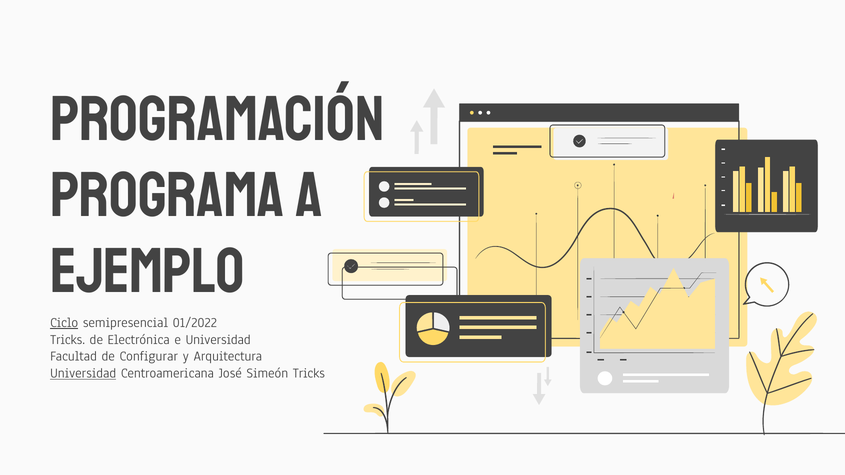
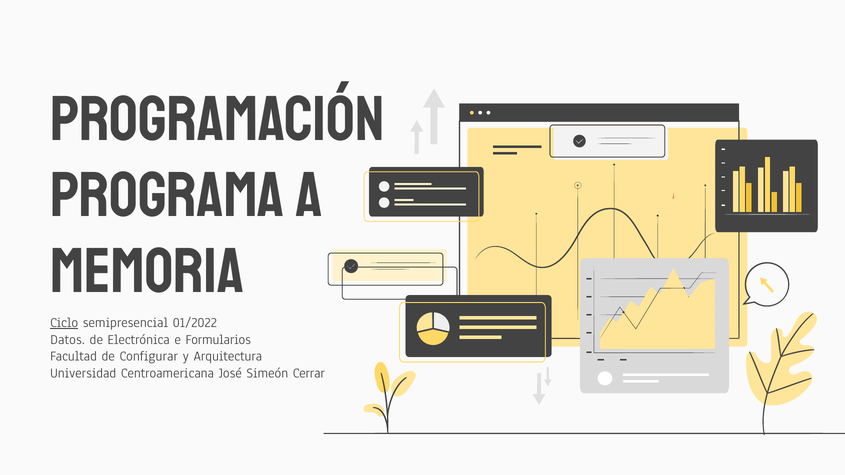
Ejemplo: Ejemplo -> Memoria
Tricks at (68, 340): Tricks -> Datos
e Universidad: Universidad -> Formularios
Universidad at (83, 373) underline: present -> none
Simeón Tricks: Tricks -> Cerrar
